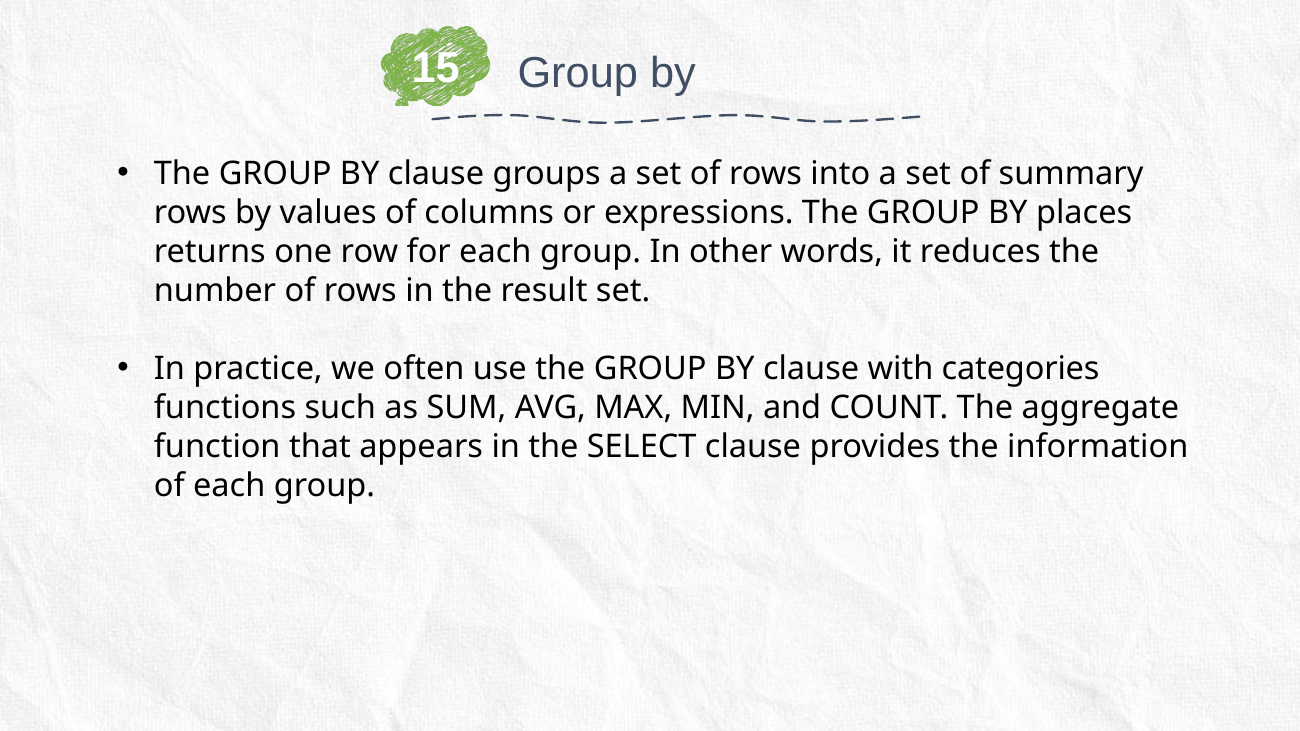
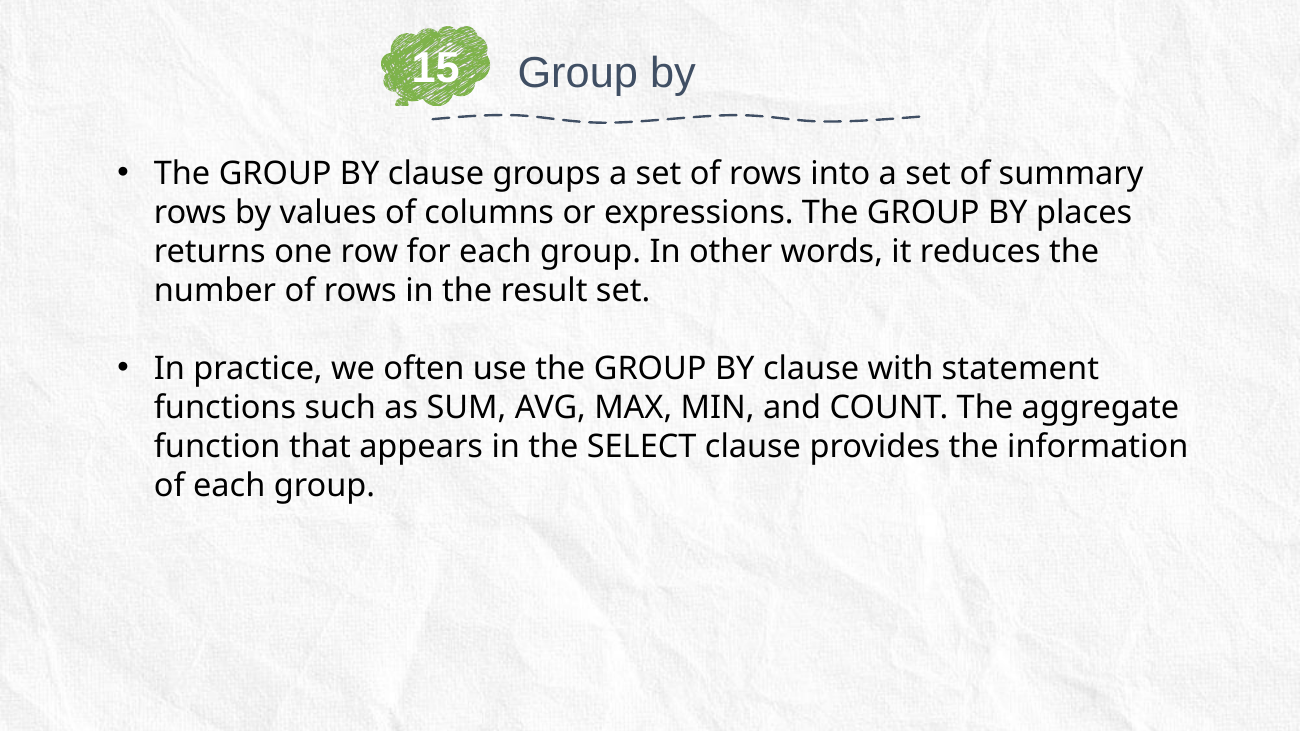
categories: categories -> statement
